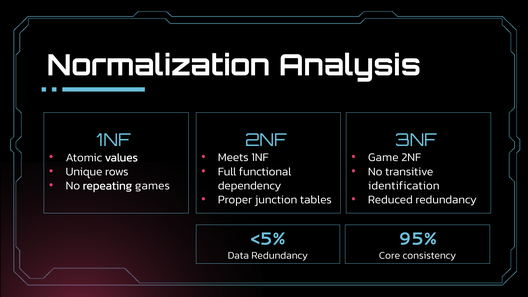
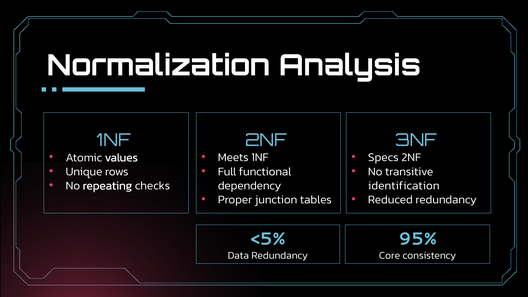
Game: Game -> Specs
games: games -> checks
